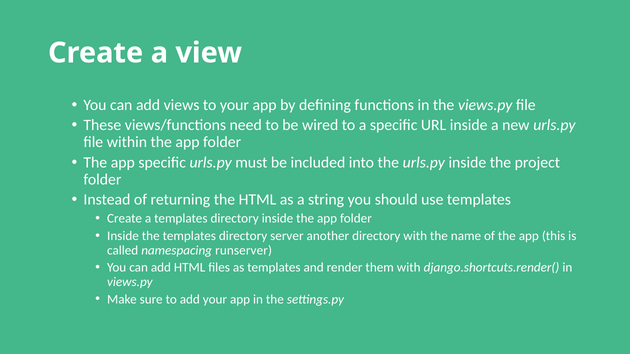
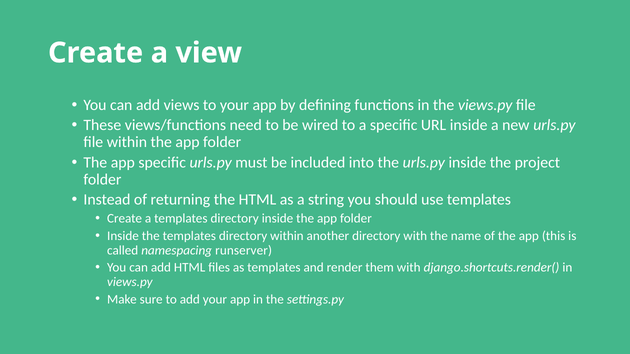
directory server: server -> within
